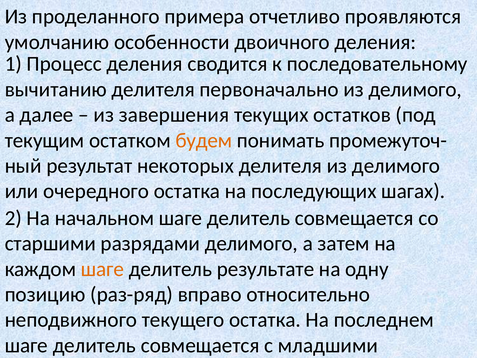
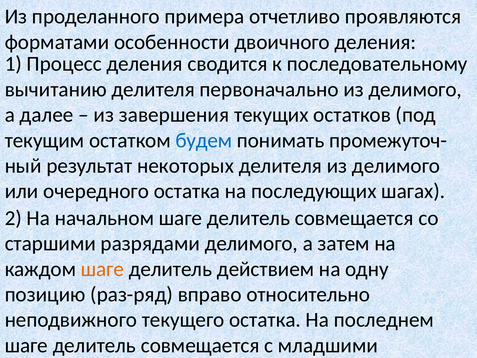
умолчанию: умолчанию -> форматами
будем colour: orange -> blue
результате: результате -> действием
